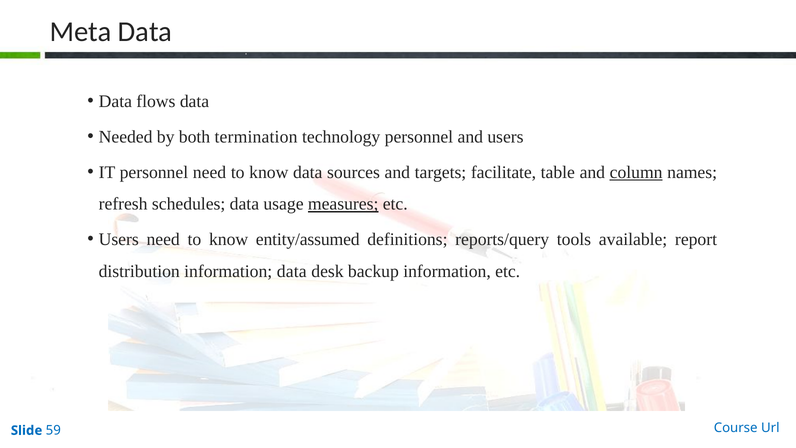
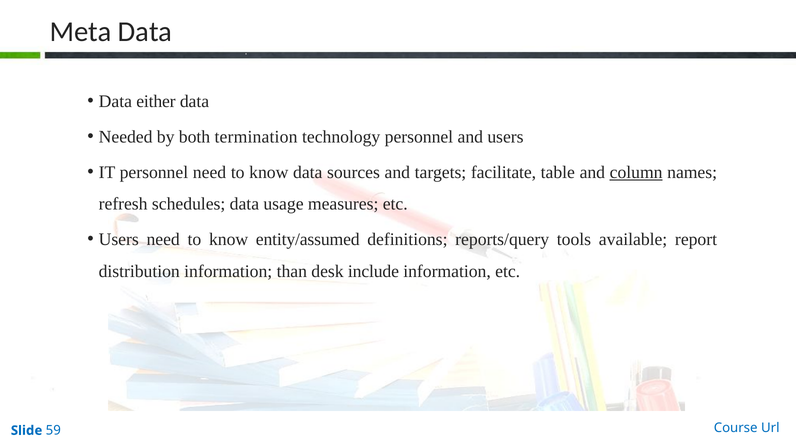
flows: flows -> either
measures underline: present -> none
information data: data -> than
backup: backup -> include
